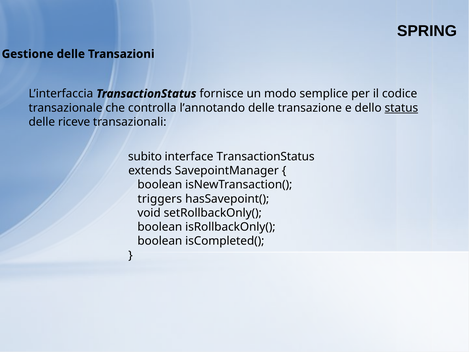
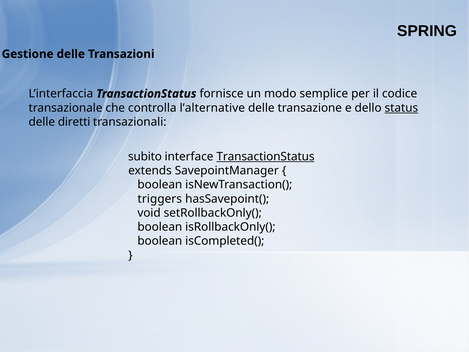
l’annotando: l’annotando -> l’alternative
riceve: riceve -> diretti
TransactionStatus at (266, 156) underline: none -> present
